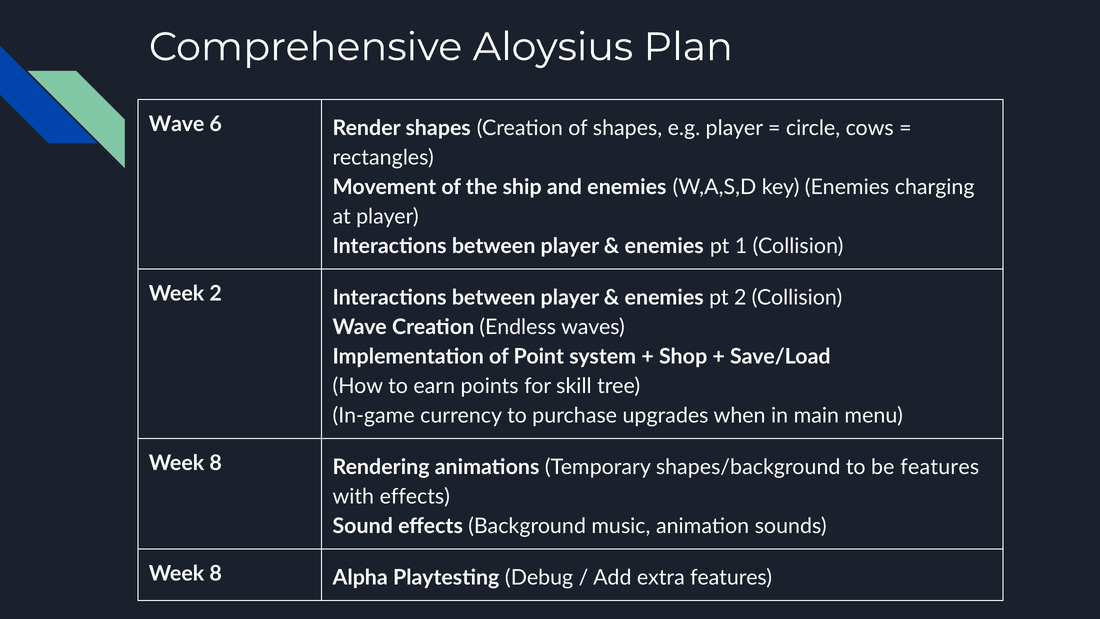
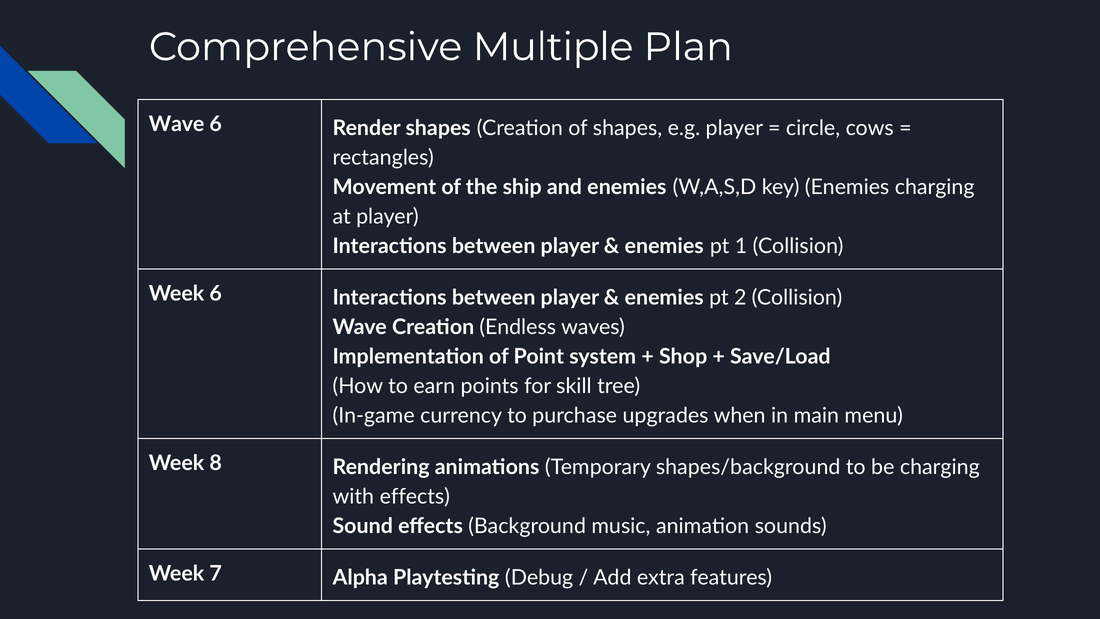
Aloysius: Aloysius -> Multiple
Week 2: 2 -> 6
be features: features -> charging
8 at (216, 574): 8 -> 7
